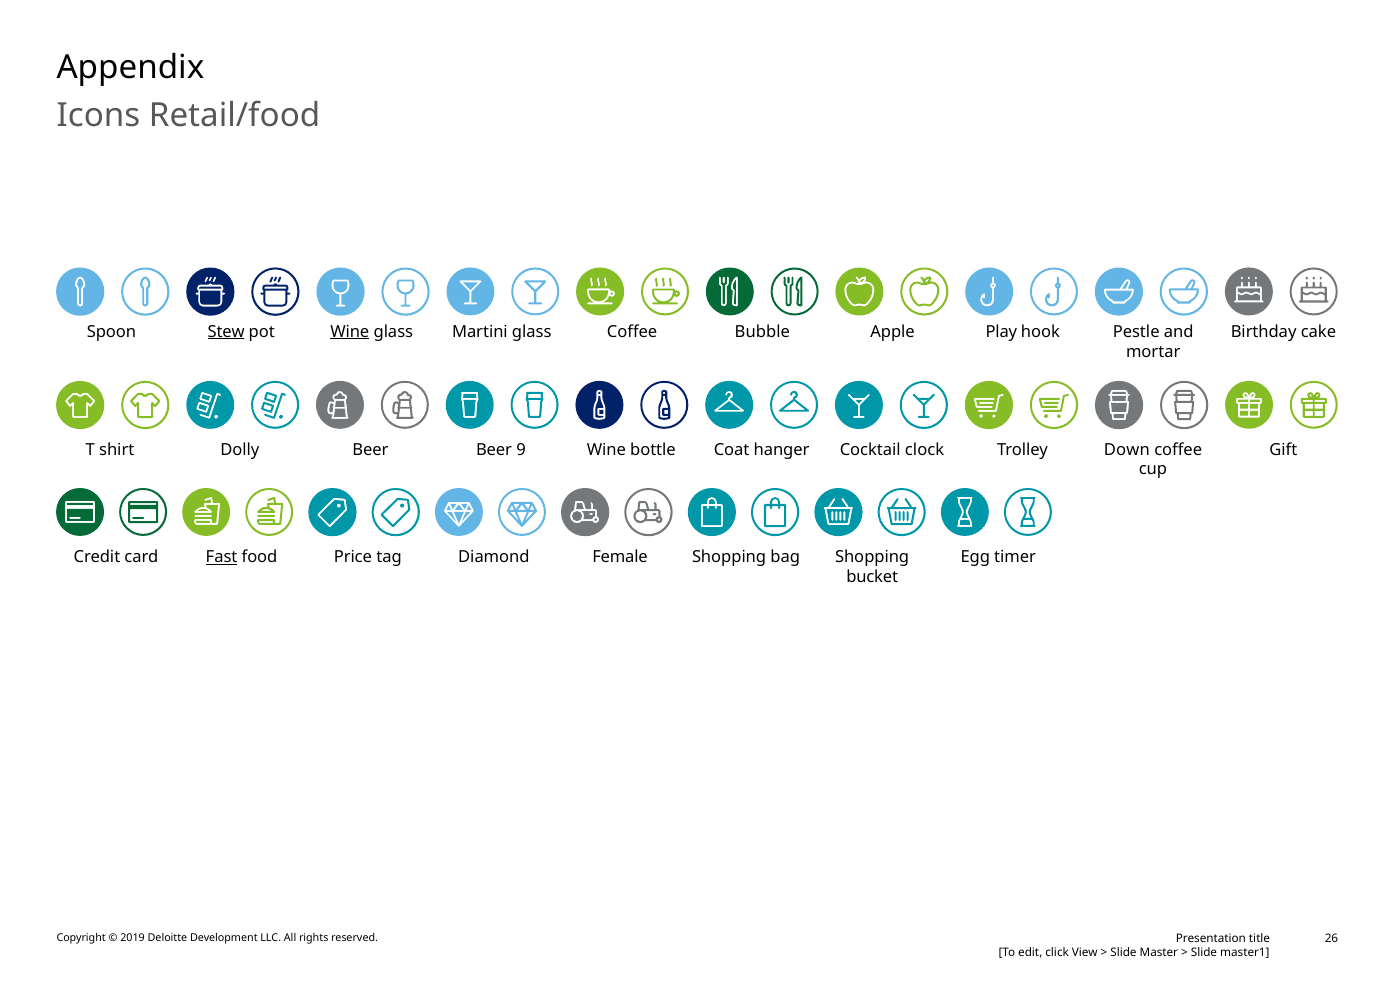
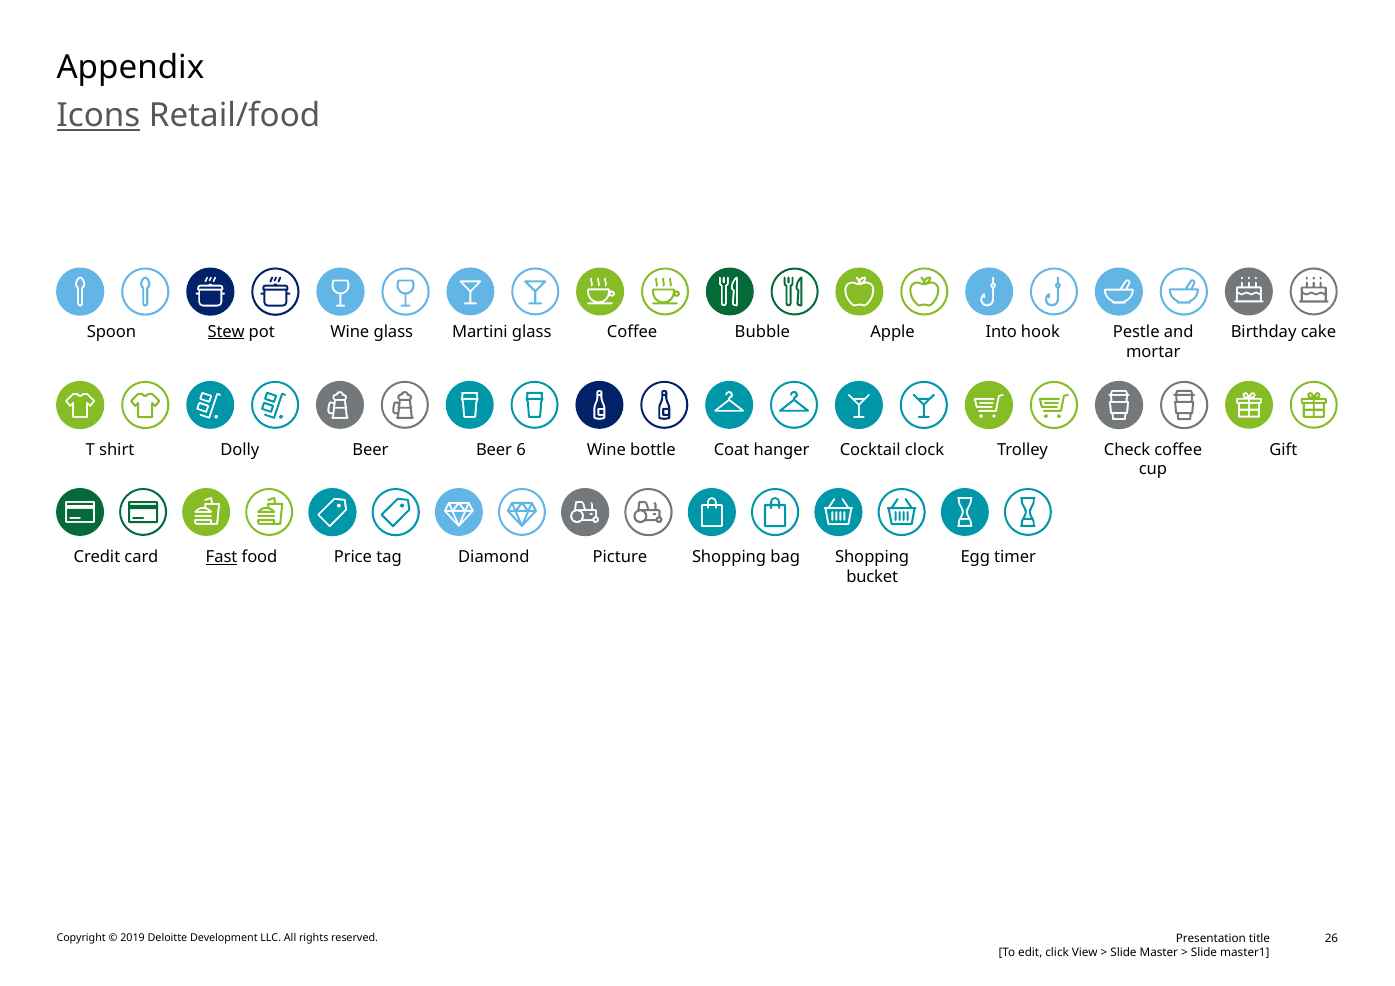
Icons underline: none -> present
Wine at (350, 332) underline: present -> none
Play: Play -> Into
9: 9 -> 6
Down: Down -> Check
Female: Female -> Picture
